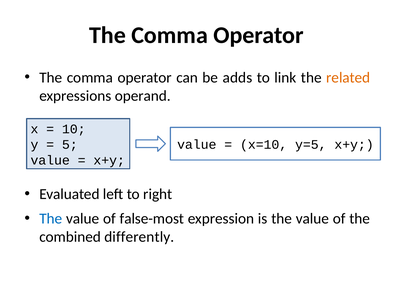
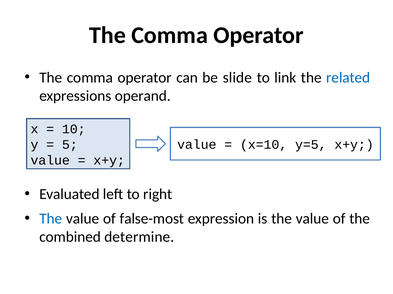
adds: adds -> slide
related colour: orange -> blue
differently: differently -> determine
